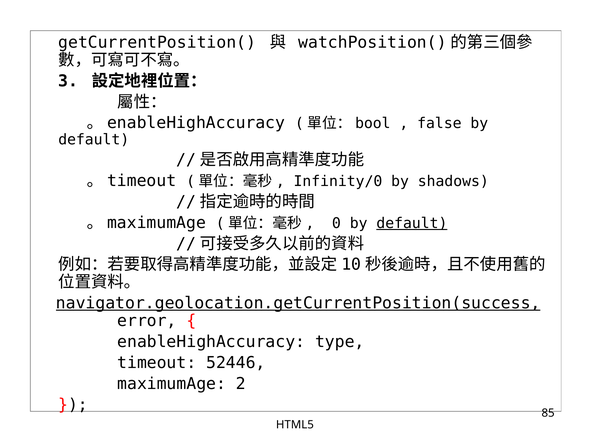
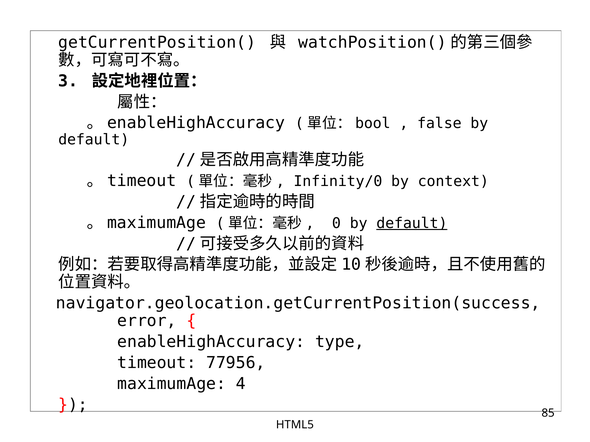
shadows: shadows -> context
navigator.geolocation.getCurrentPosition(success underline: present -> none
52446: 52446 -> 77956
2: 2 -> 4
